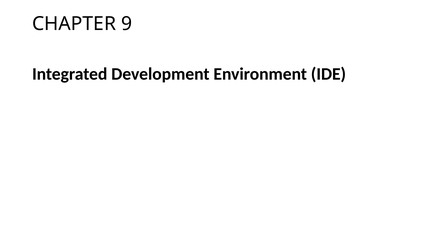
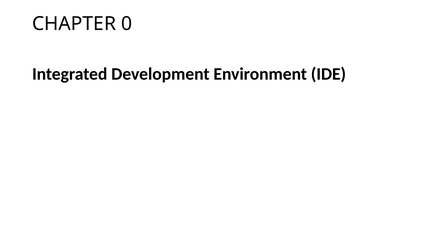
9: 9 -> 0
